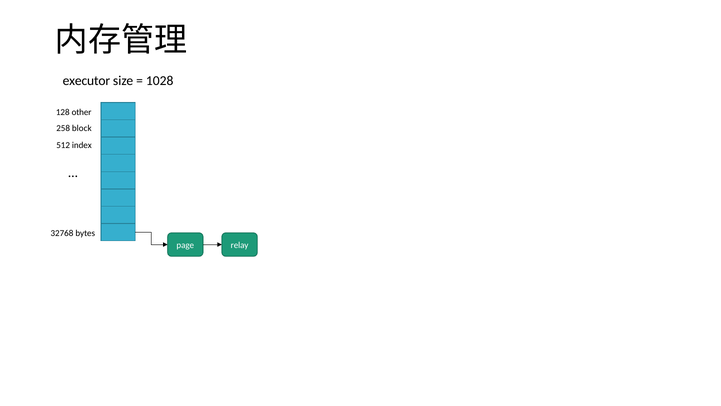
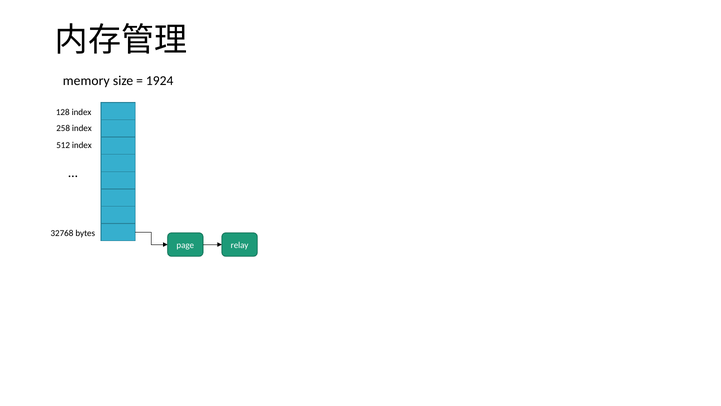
executor: executor -> memory
1028: 1028 -> 1924
128 other: other -> index
258 block: block -> index
